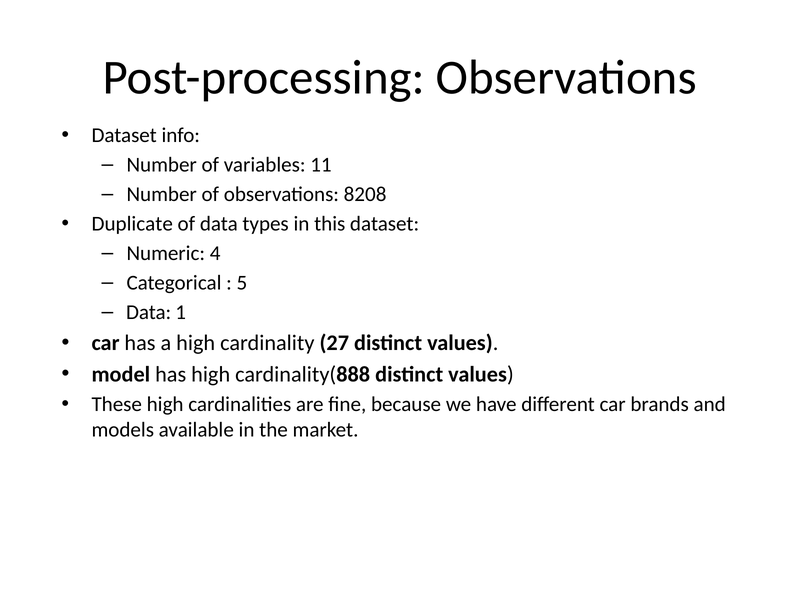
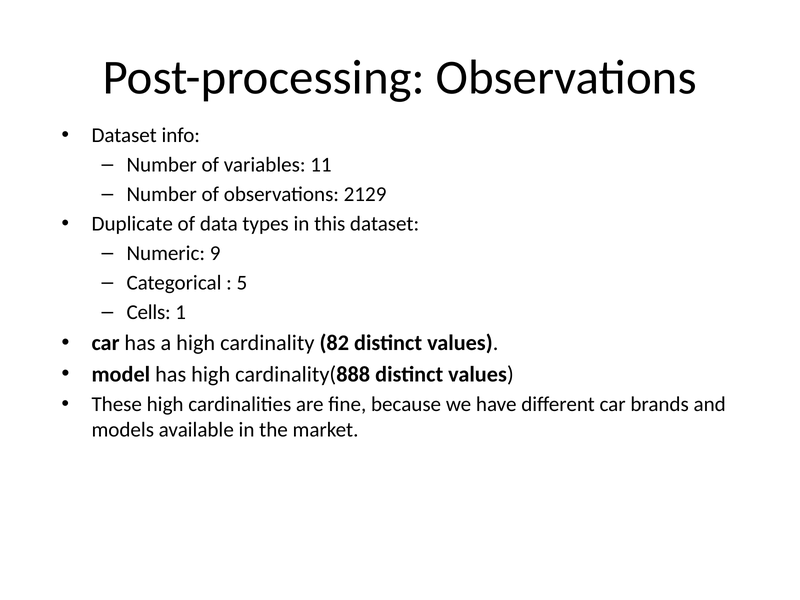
8208: 8208 -> 2129
4: 4 -> 9
Data at (149, 312): Data -> Cells
27: 27 -> 82
